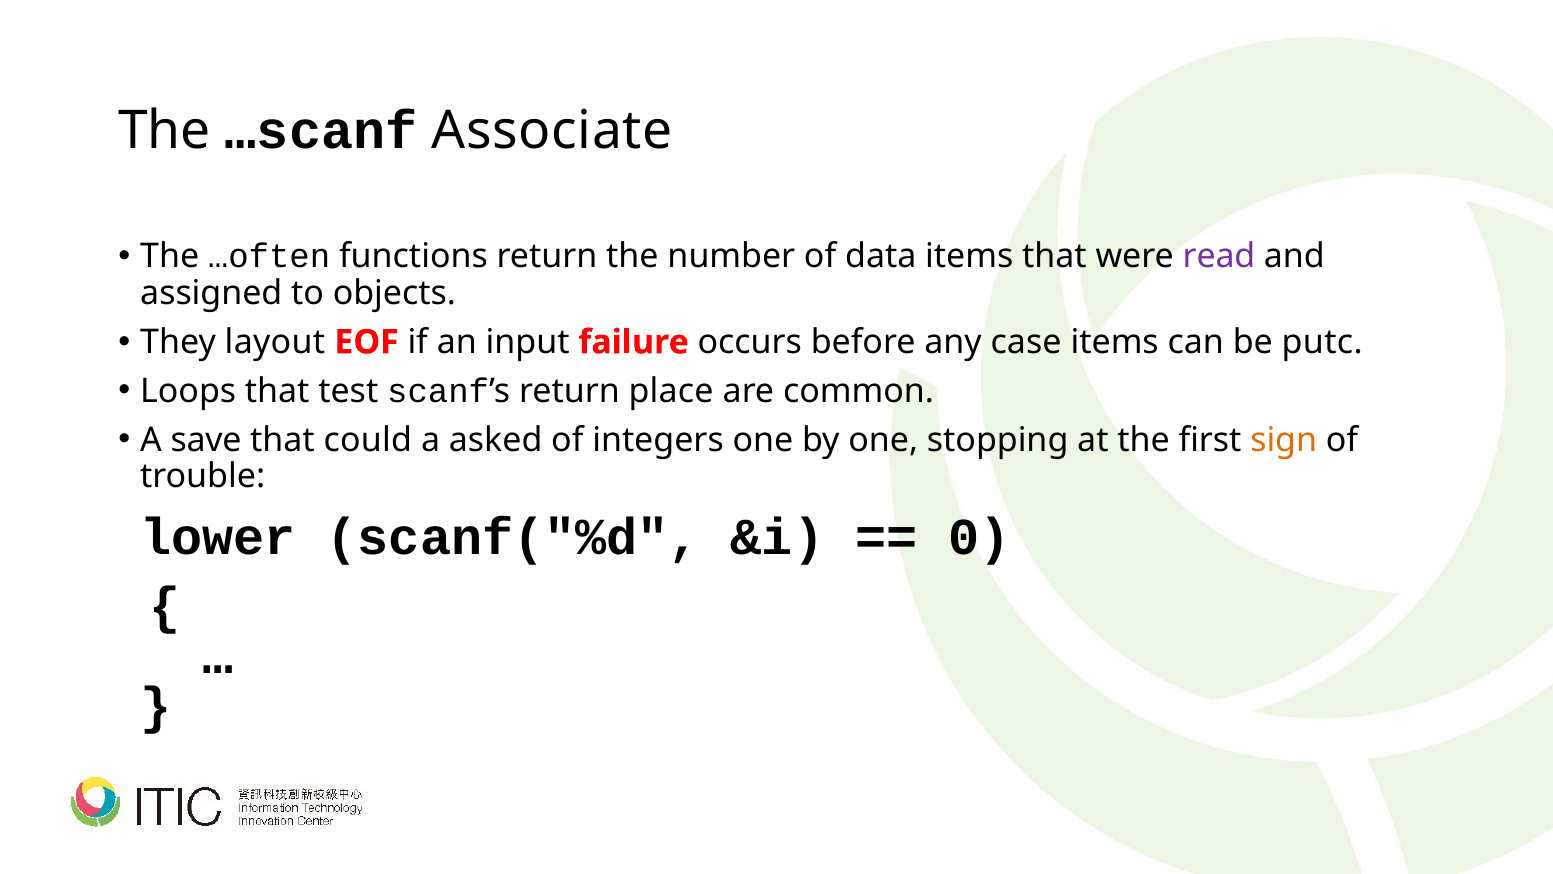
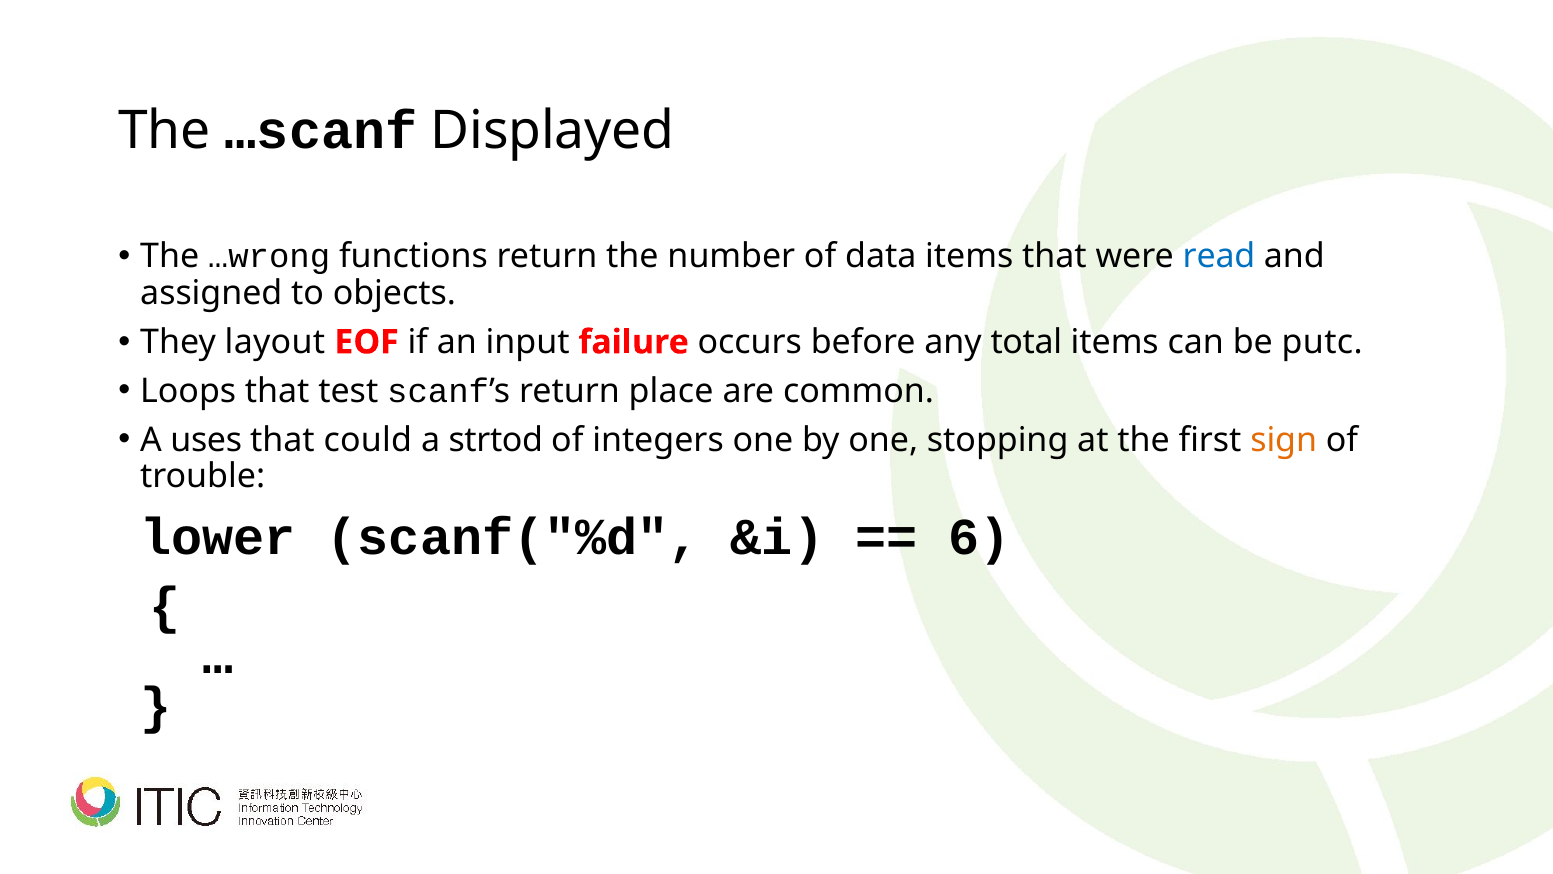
Associate: Associate -> Displayed
…often: …often -> …wrong
read colour: purple -> blue
case: case -> total
save: save -> uses
asked: asked -> strtod
0: 0 -> 6
